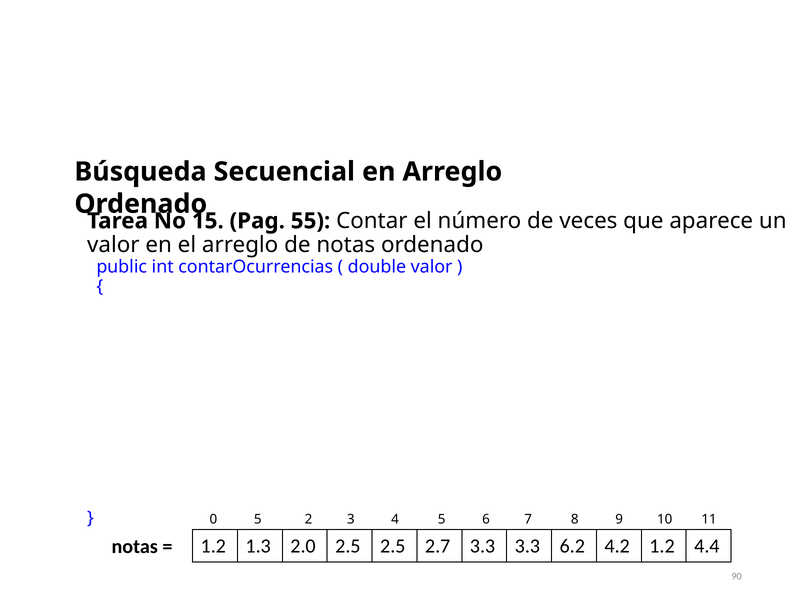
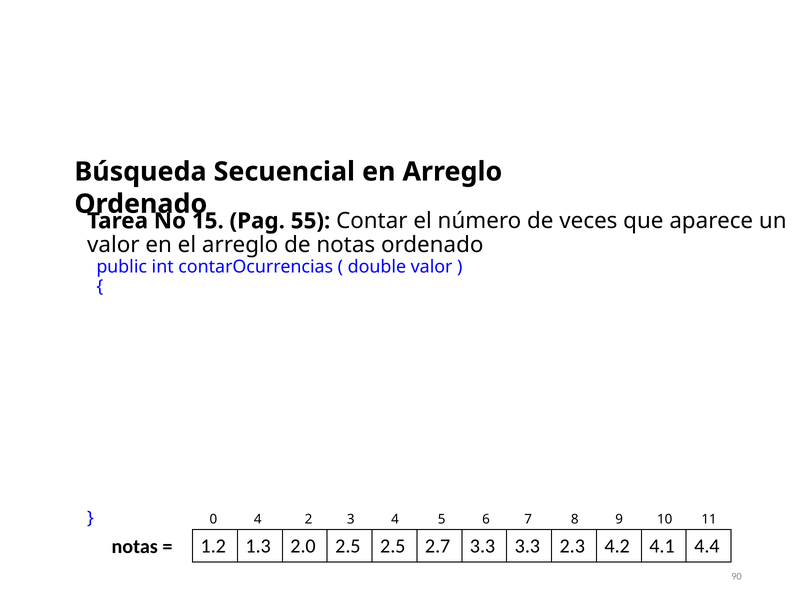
0 5: 5 -> 4
6.2: 6.2 -> 2.3
4.2 1.2: 1.2 -> 4.1
